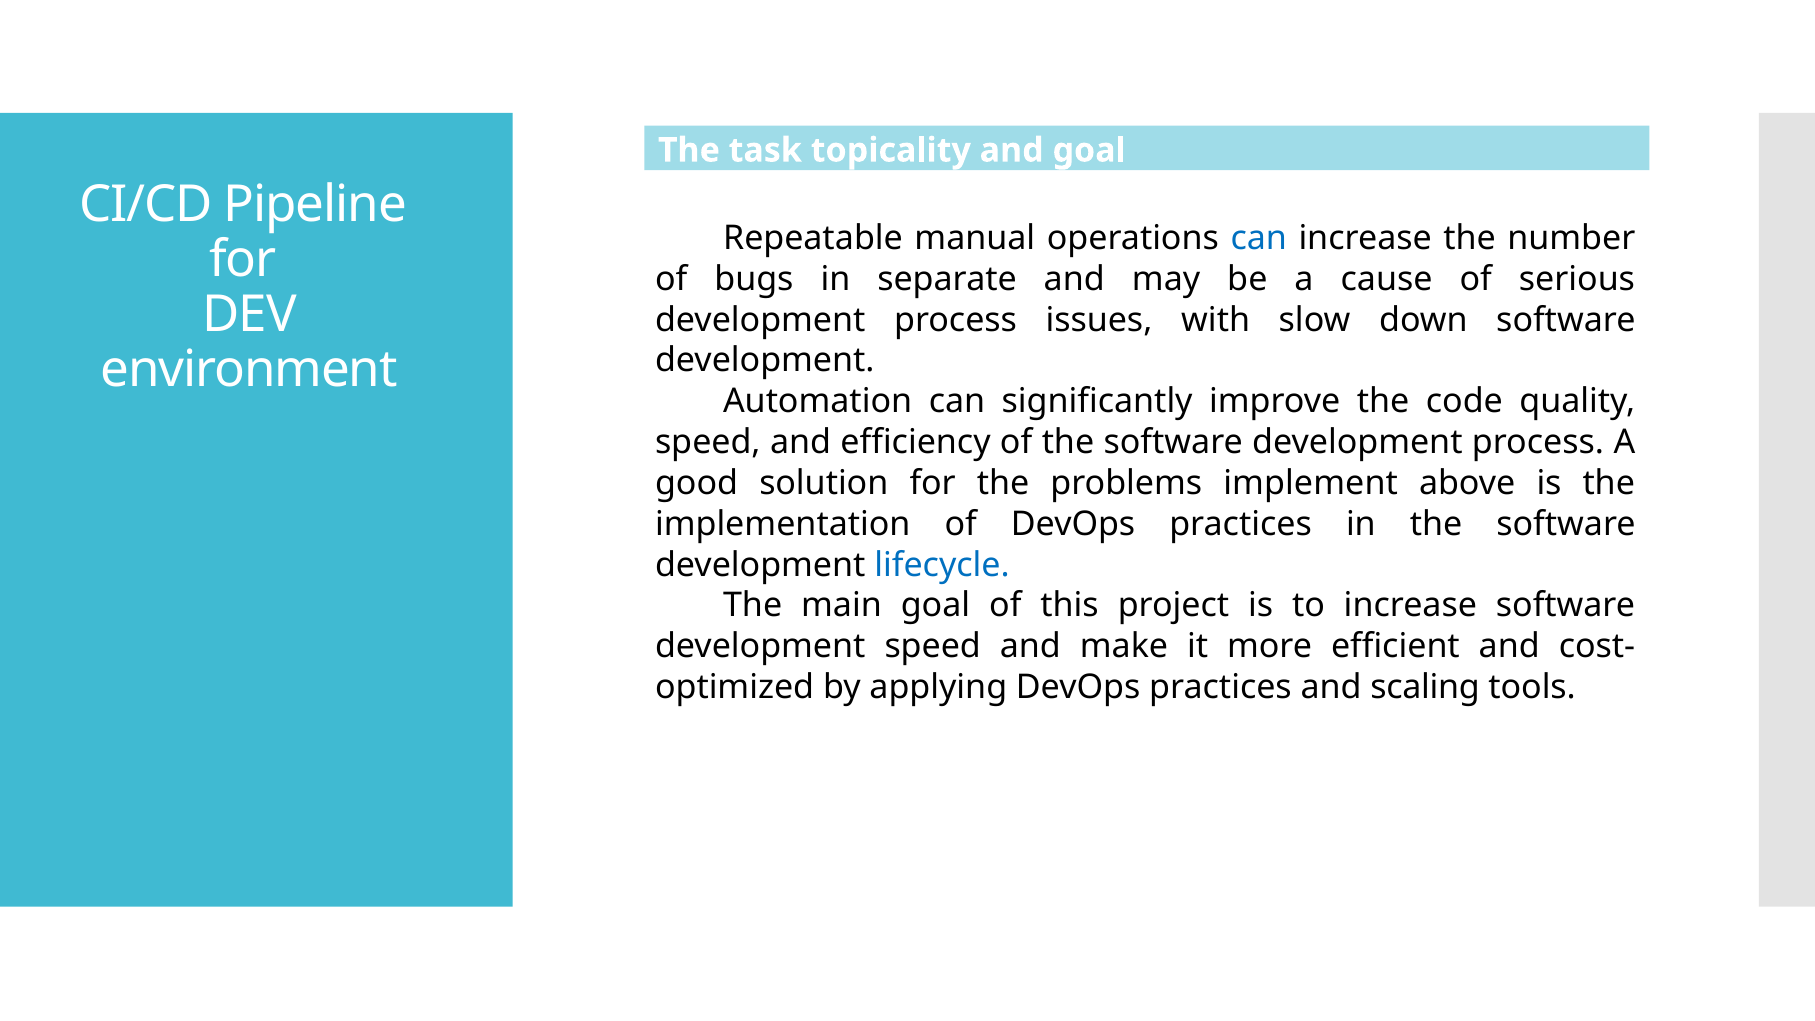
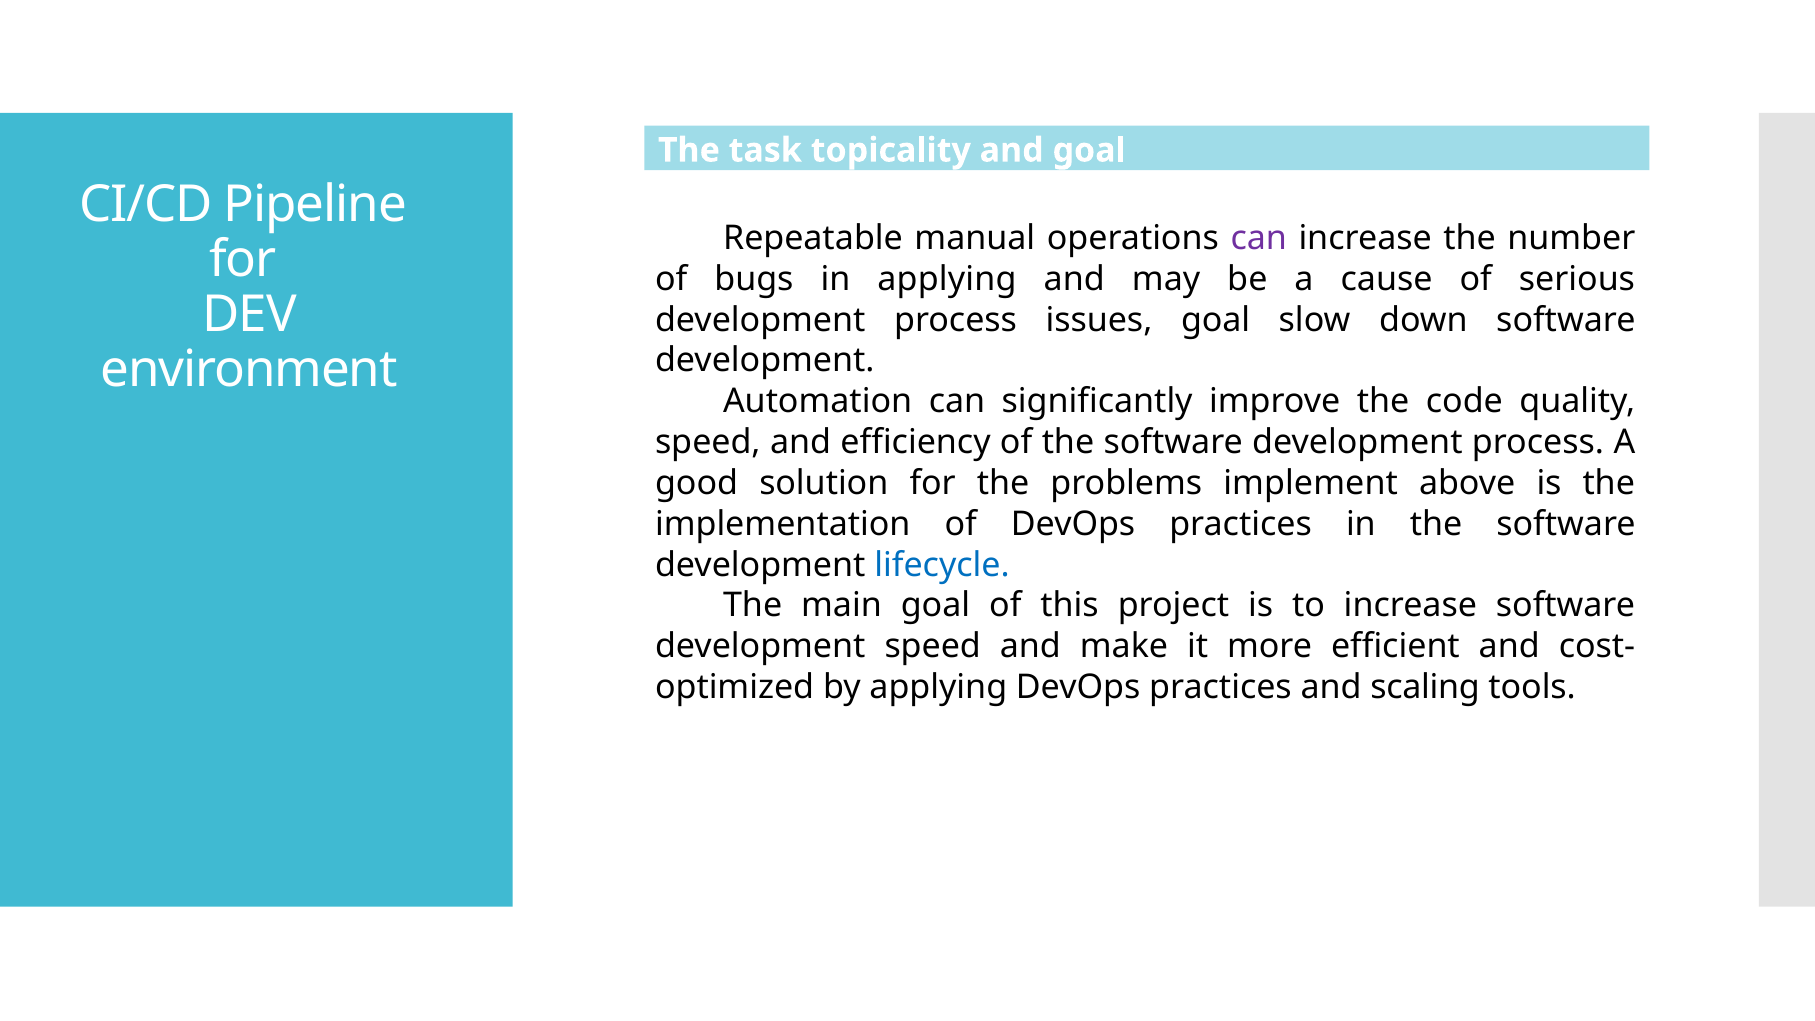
can at (1259, 238) colour: blue -> purple
in separate: separate -> applying
issues with: with -> goal
